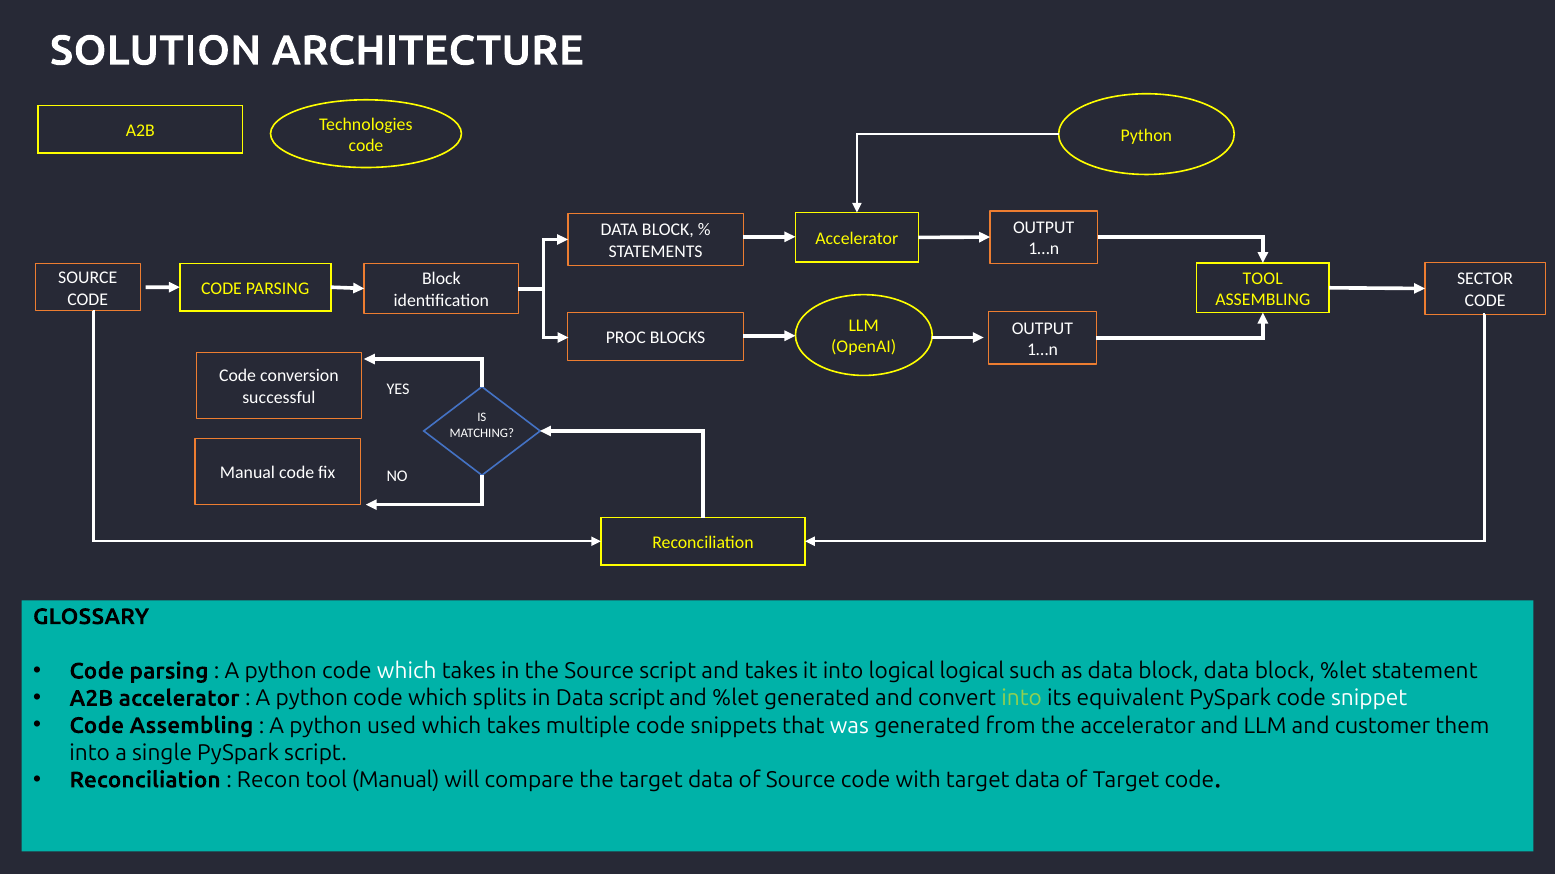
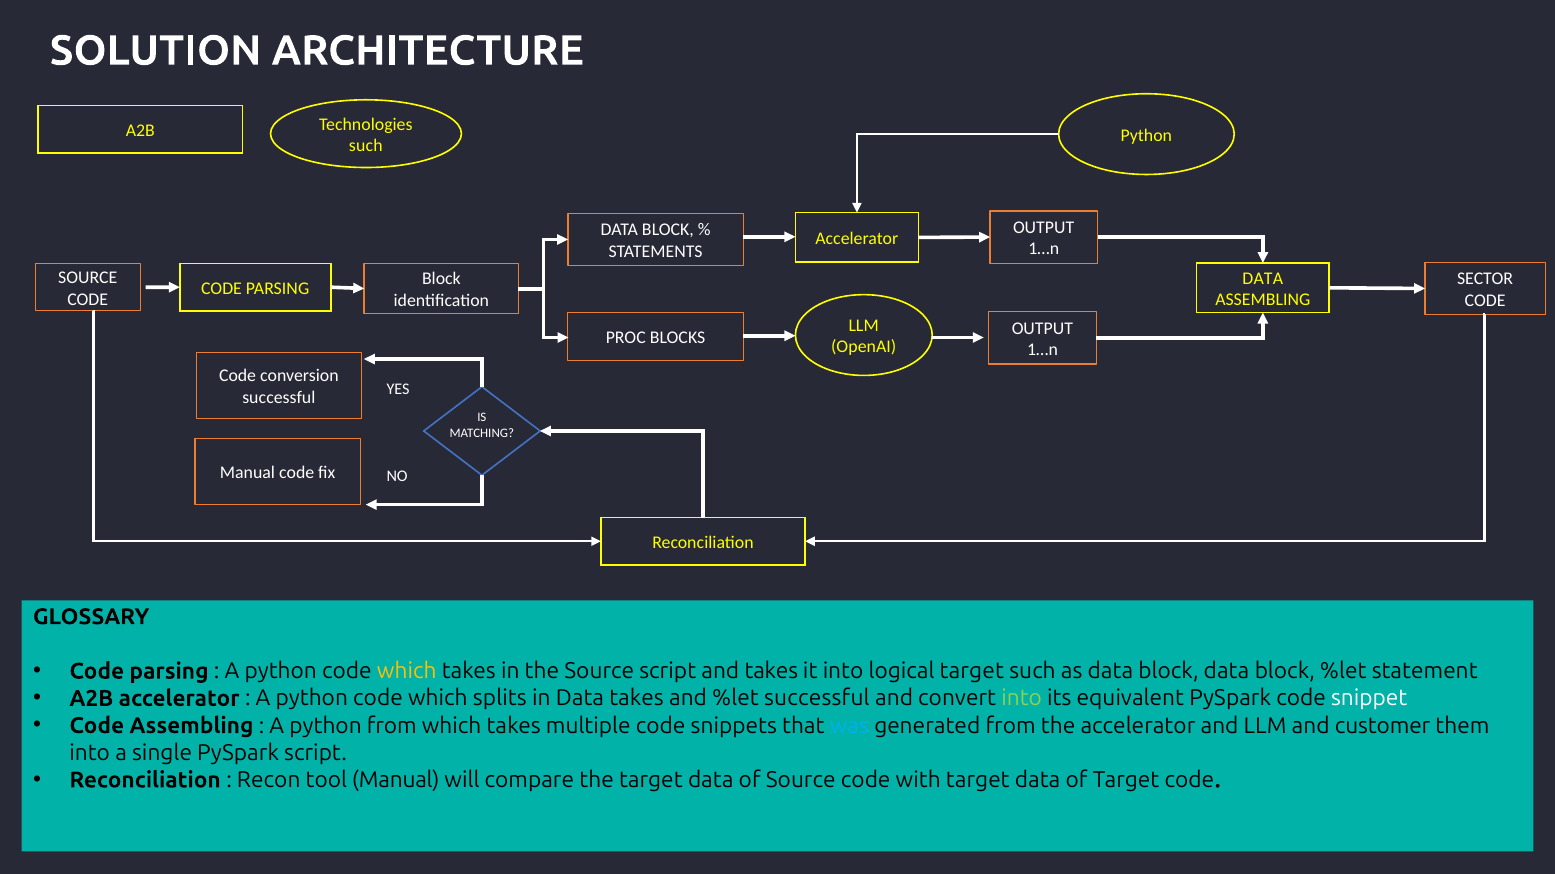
code at (366, 146): code -> such
TOOL at (1263, 279): TOOL -> DATA
which at (407, 672) colour: white -> yellow
logical logical: logical -> target
Data script: script -> takes
%let generated: generated -> successful
python used: used -> from
was colour: white -> light blue
